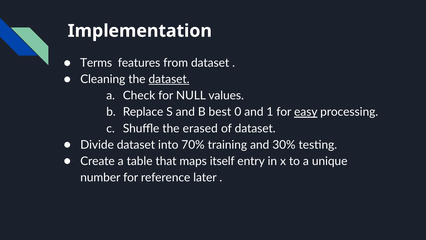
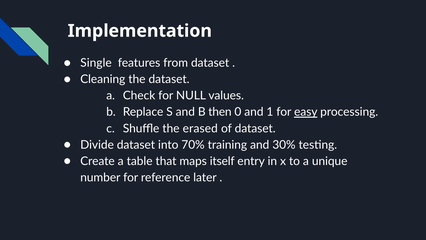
Terms: Terms -> Single
dataset at (169, 79) underline: present -> none
best: best -> then
